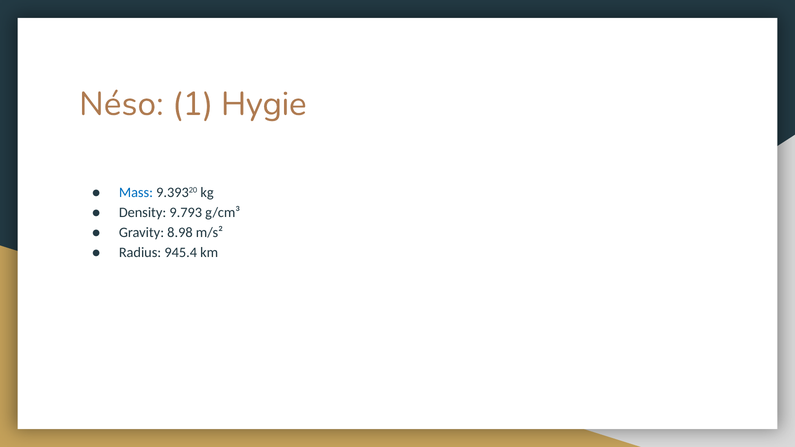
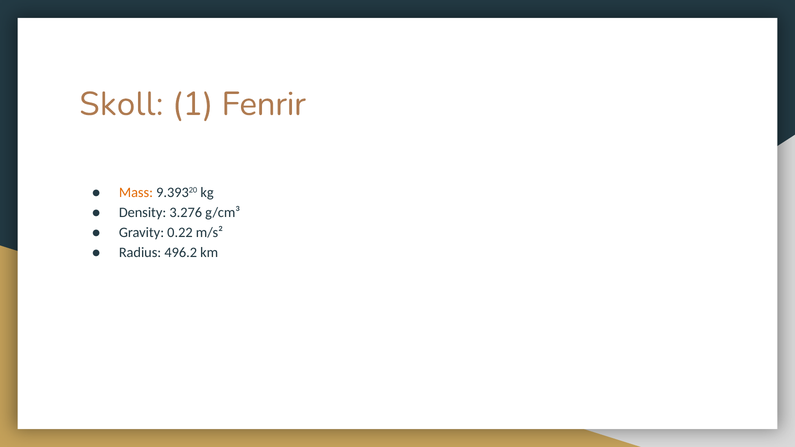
Néso: Néso -> Skoll
Hygie: Hygie -> Fenrir
Mass colour: blue -> orange
9.793: 9.793 -> 3.276
8.98: 8.98 -> 0.22
945.4: 945.4 -> 496.2
